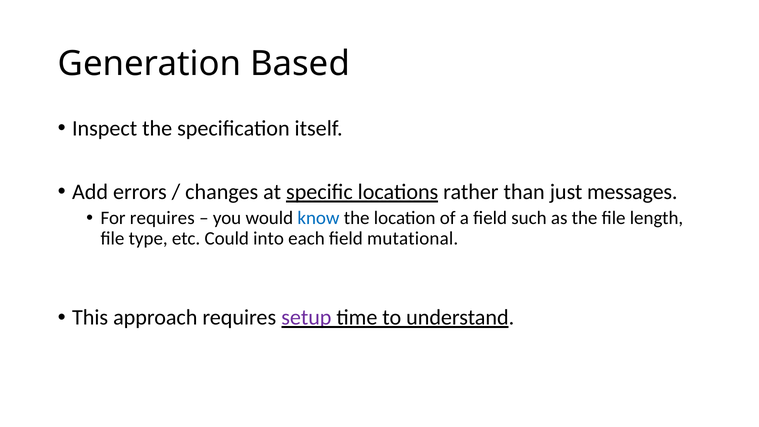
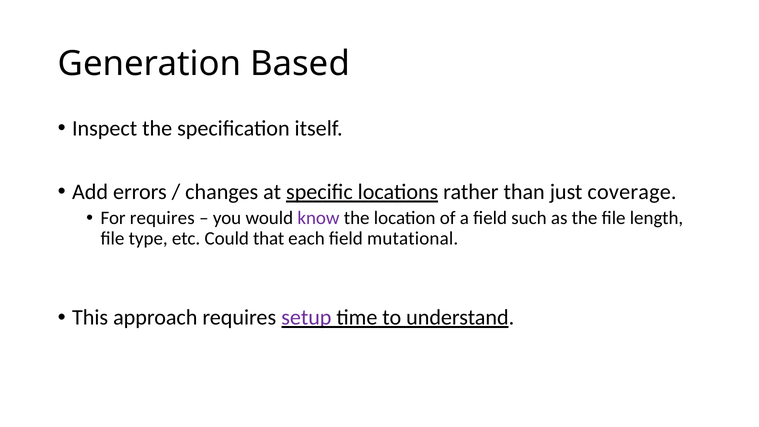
messages: messages -> coverage
know colour: blue -> purple
into: into -> that
